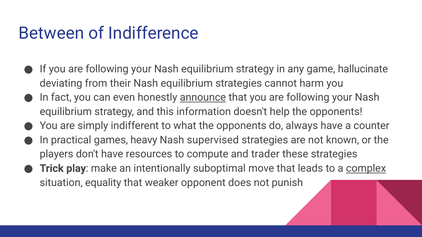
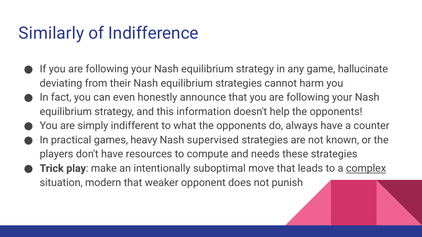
Between: Between -> Similarly
announce underline: present -> none
trader: trader -> needs
equality: equality -> modern
